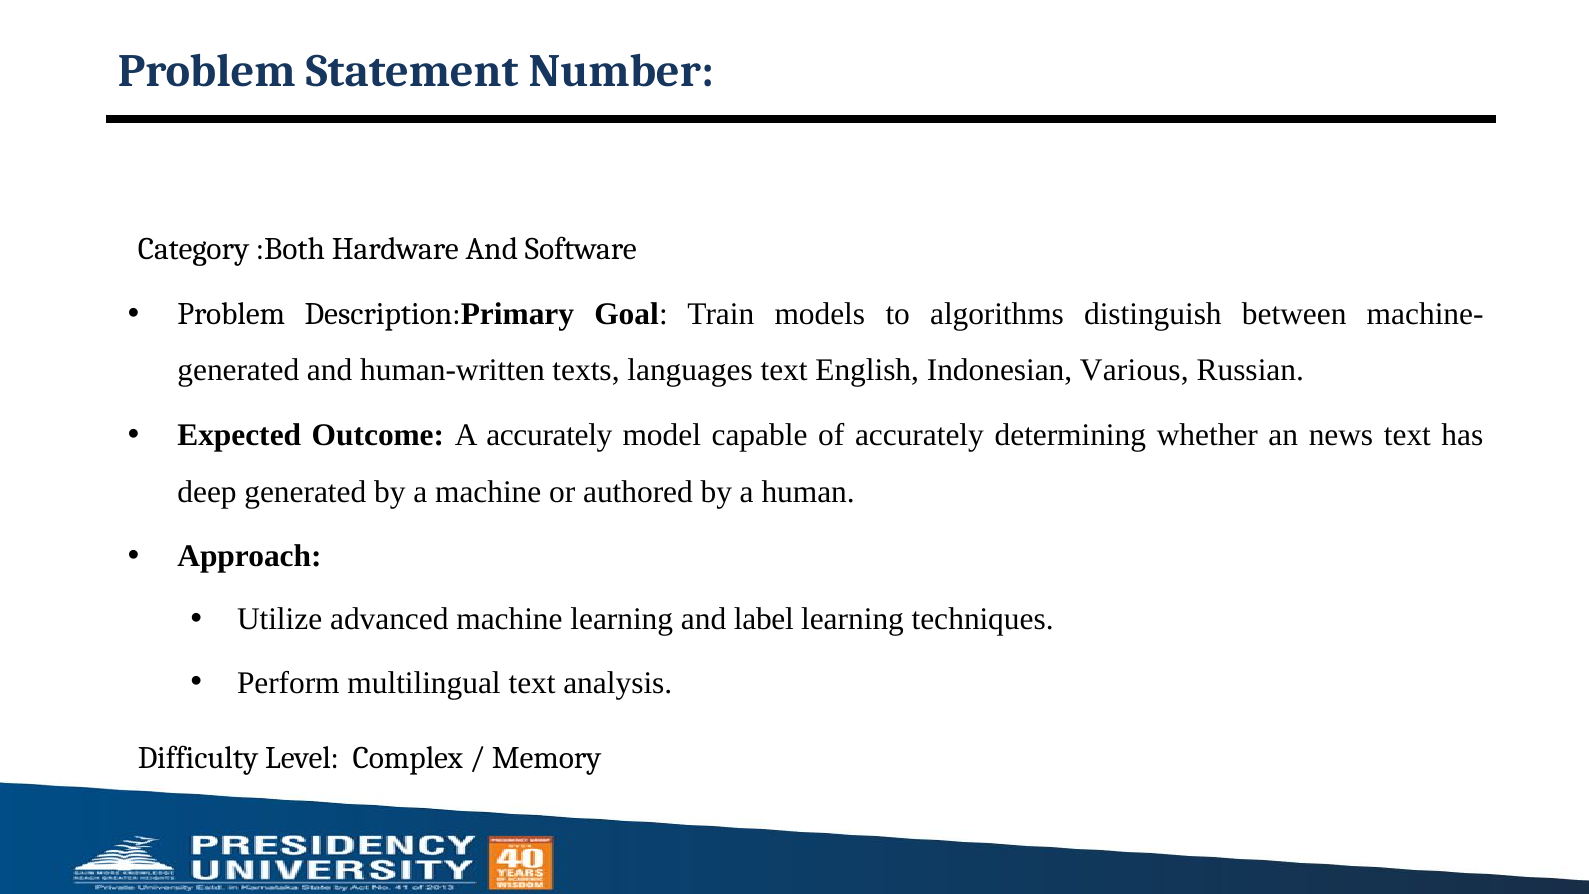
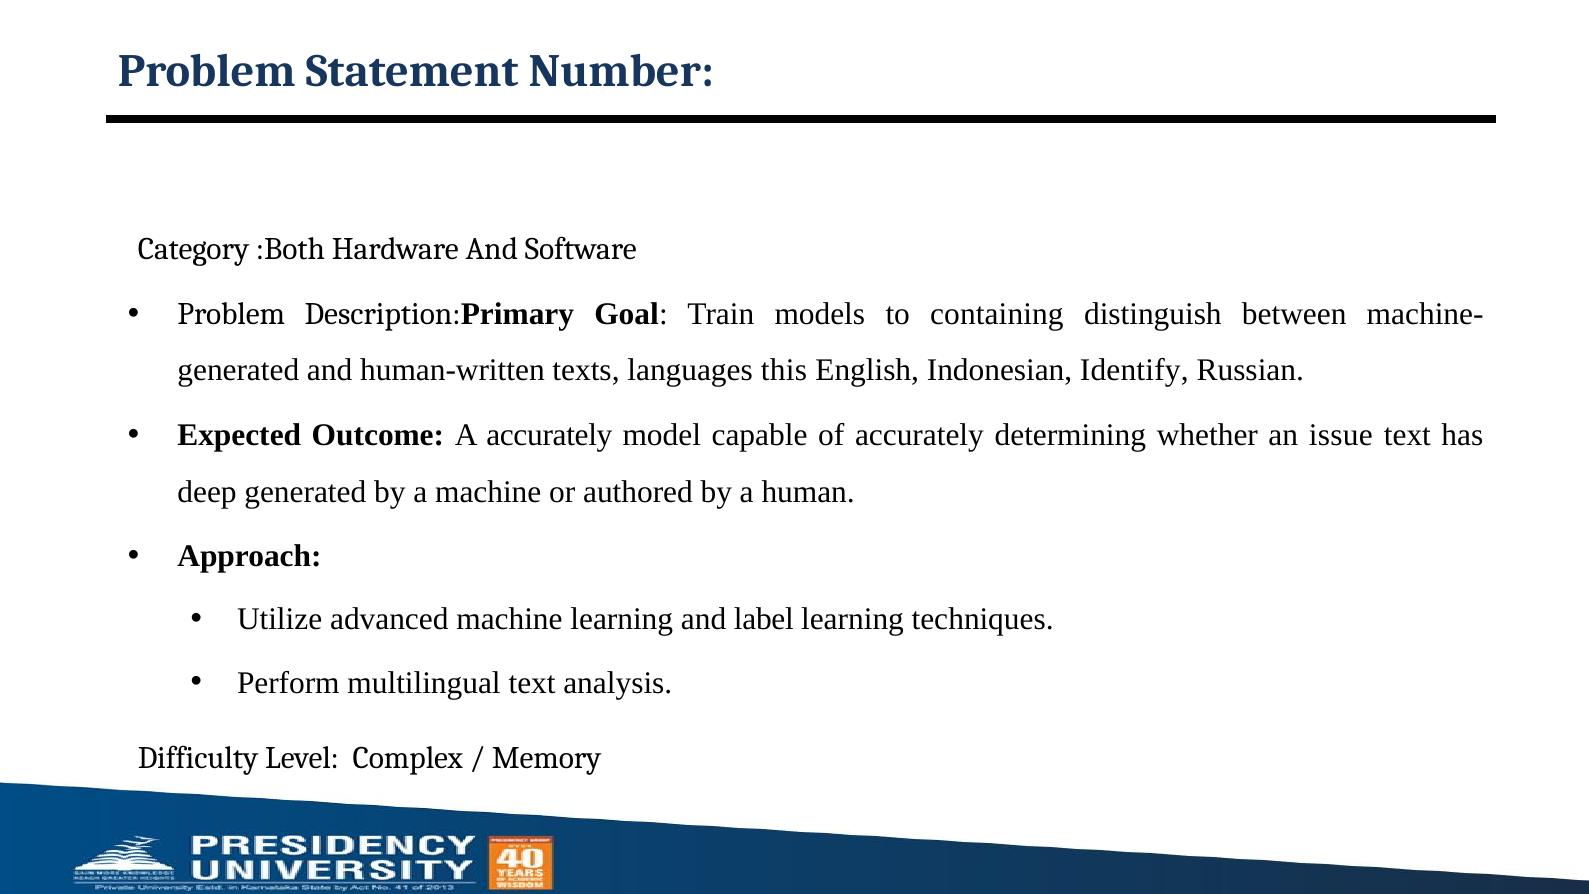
algorithms: algorithms -> containing
languages text: text -> this
Various: Various -> Identify
news: news -> issue
